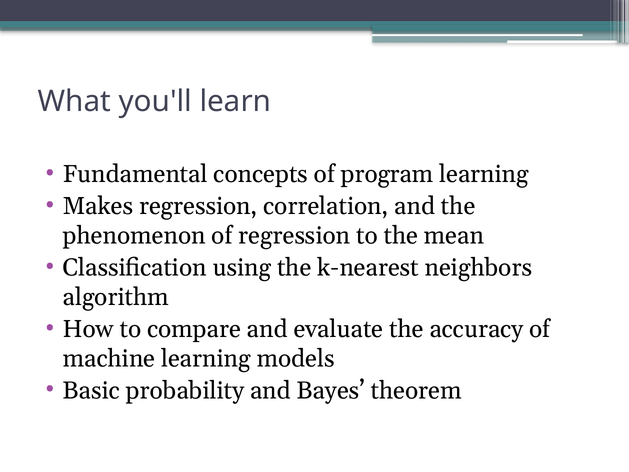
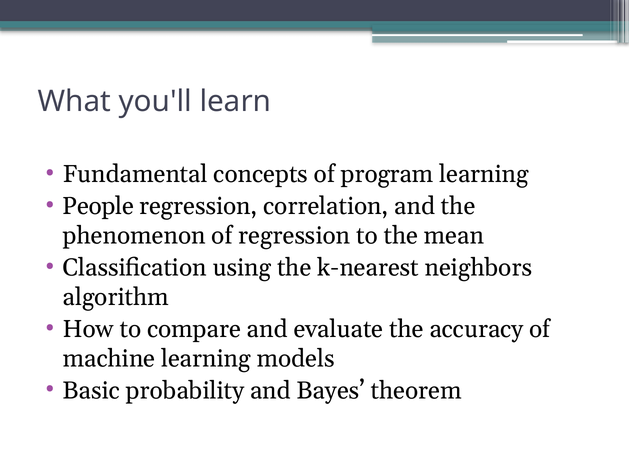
Makes: Makes -> People
